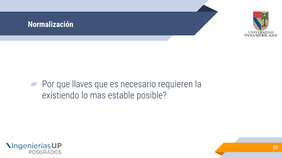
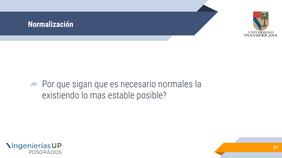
llaves: llaves -> sigan
requieren: requieren -> normales
